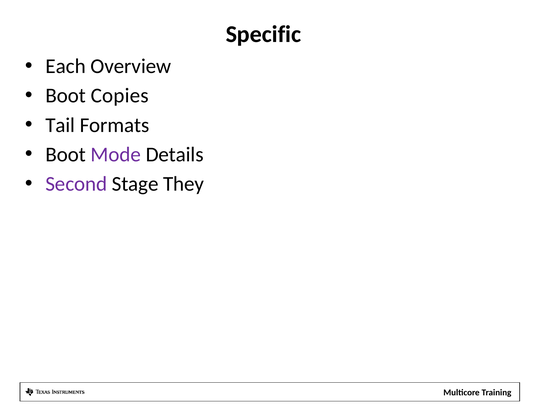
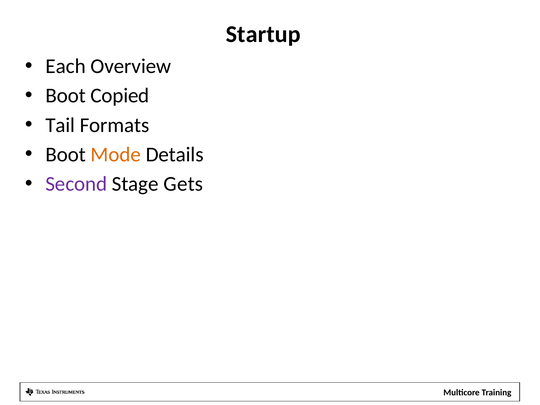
Specific: Specific -> Startup
Copies: Copies -> Copied
Mode colour: purple -> orange
They: They -> Gets
